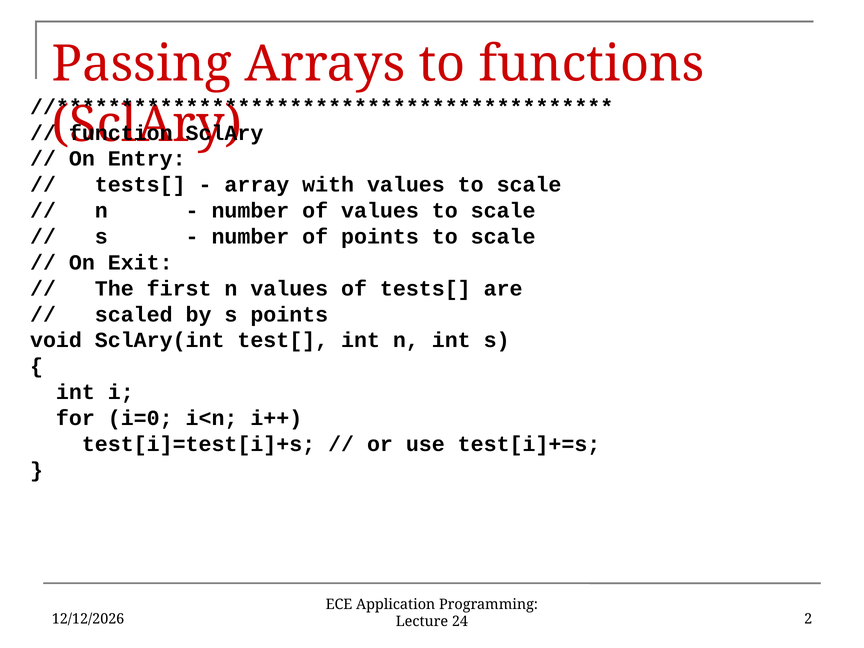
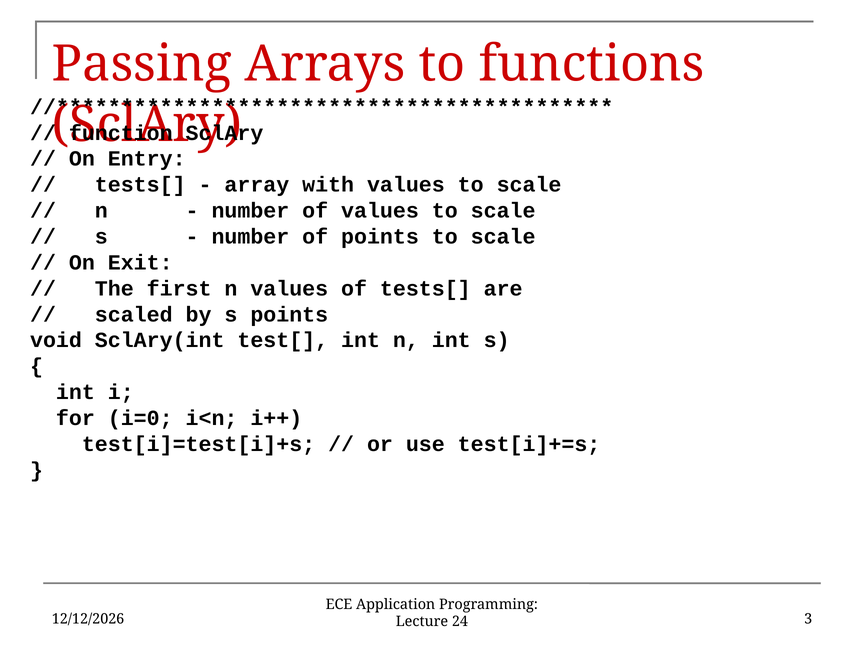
2: 2 -> 3
